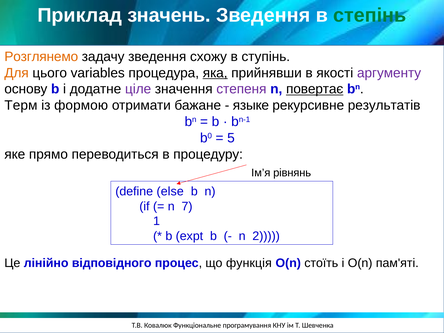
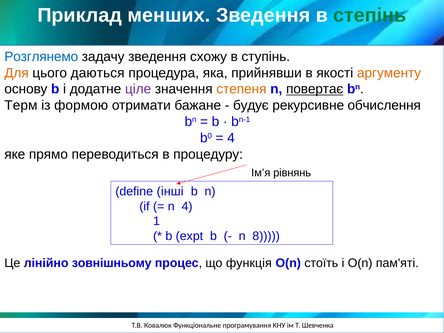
значень: значень -> менших
Розглянемо colour: orange -> blue
variables: variables -> даються
яка underline: present -> none
аргументу colour: purple -> orange
степеня colour: purple -> orange
языке: языке -> будує
результатів: результатів -> обчислення
5 at (231, 138): 5 -> 4
else: else -> інші
n 7: 7 -> 4
2: 2 -> 8
відповідного: відповідного -> зовнішньому
